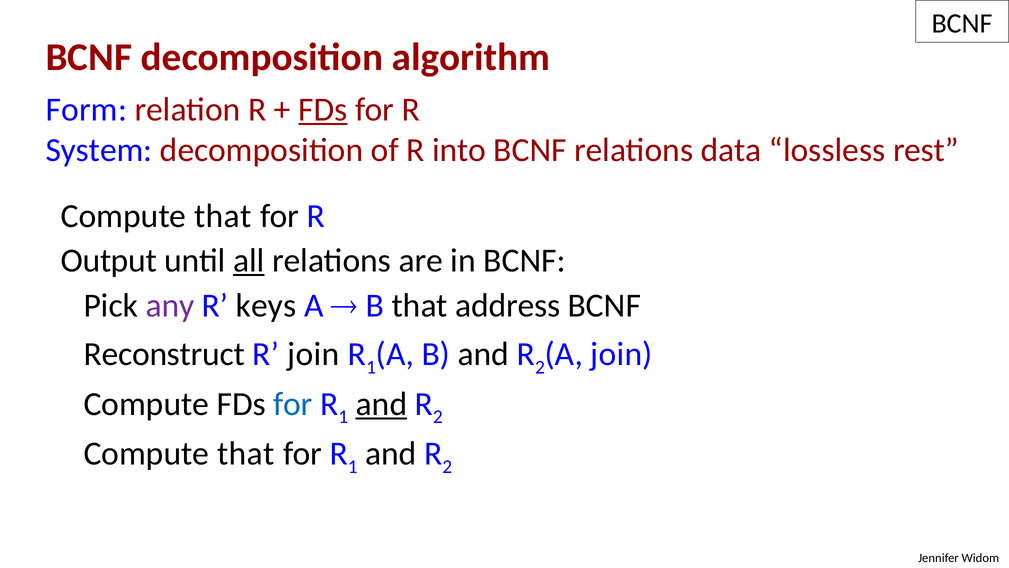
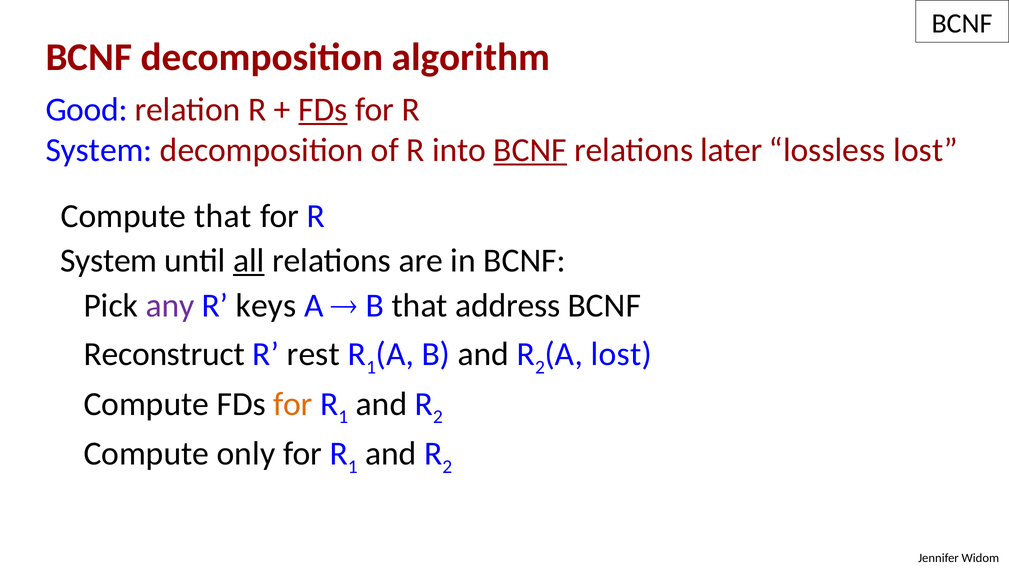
Form: Form -> Good
BCNF at (530, 150) underline: none -> present
data: data -> later
lossless rest: rest -> lost
Output at (109, 260): Output -> System
R join: join -> rest
A join: join -> lost
for at (293, 404) colour: blue -> orange
and at (381, 404) underline: present -> none
that at (246, 453): that -> only
